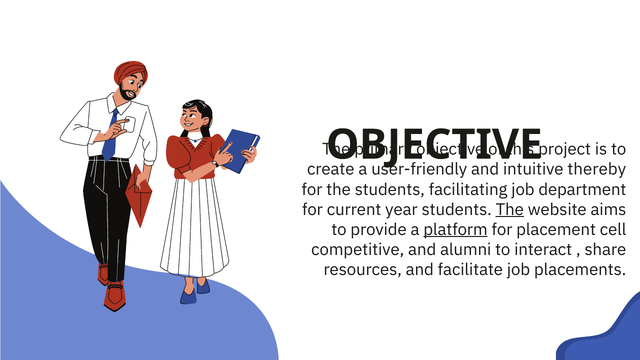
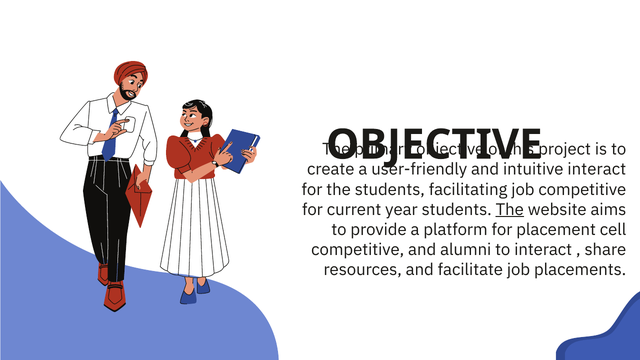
thereby at (597, 169): thereby -> interact
job department: department -> competitive
platform underline: present -> none
